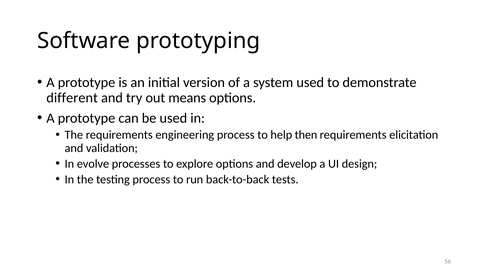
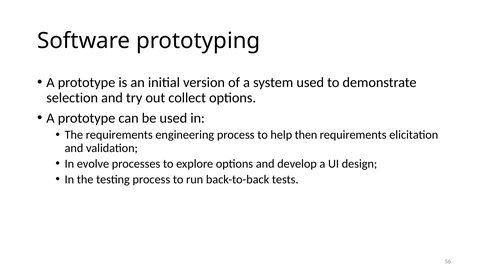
different: different -> selection
means: means -> collect
